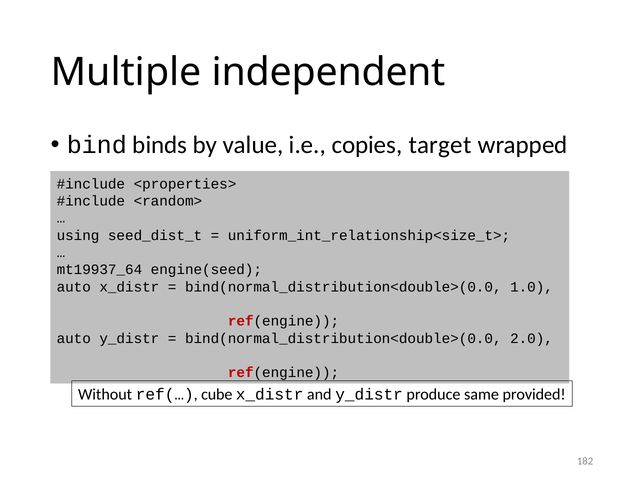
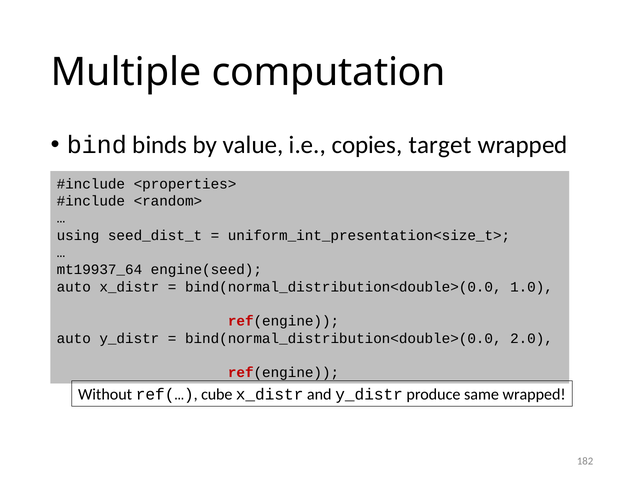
independent: independent -> computation
uniform_int_relationship<size_t>: uniform_int_relationship<size_t> -> uniform_int_presentation<size_t>
same provided: provided -> wrapped
